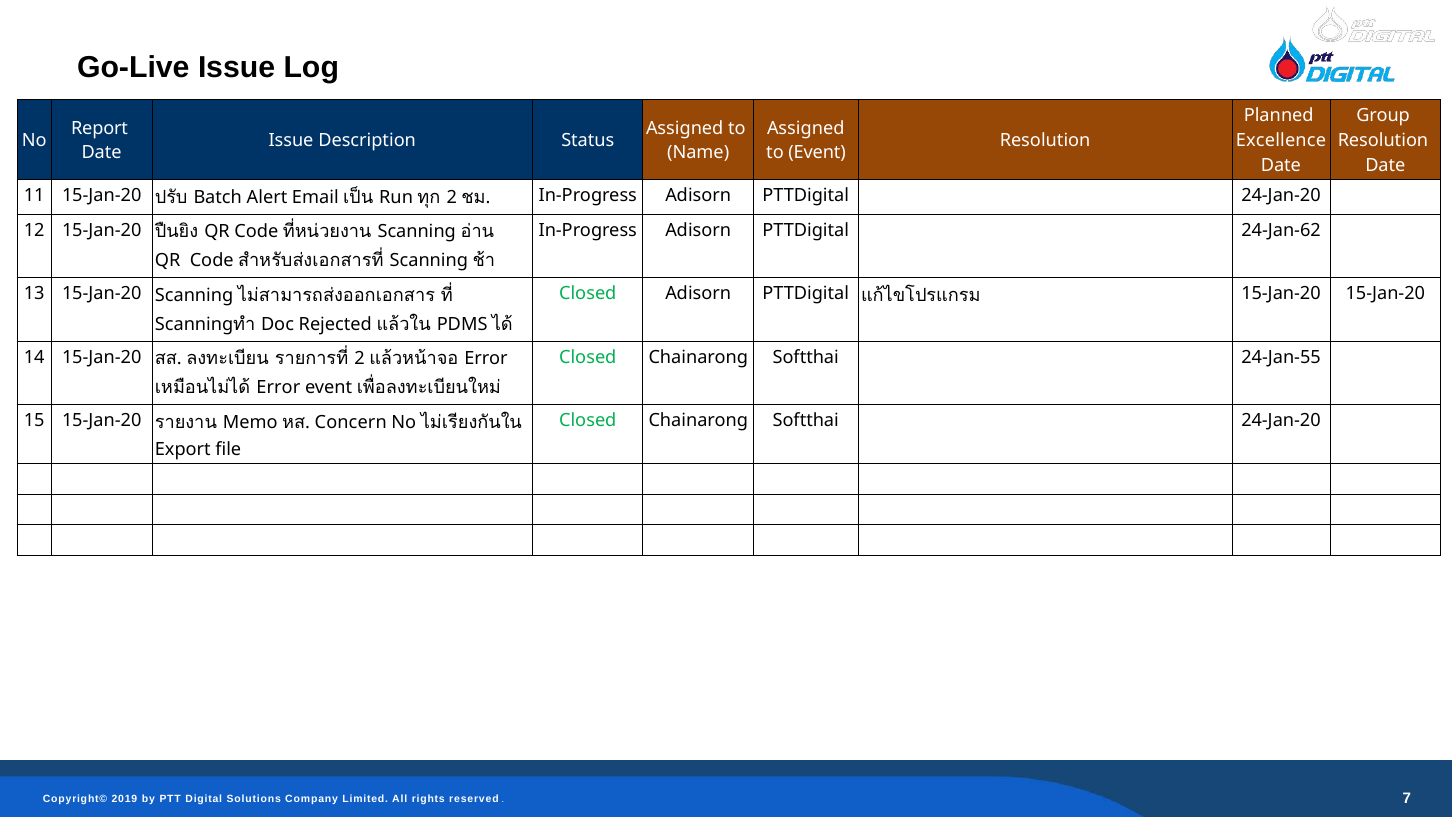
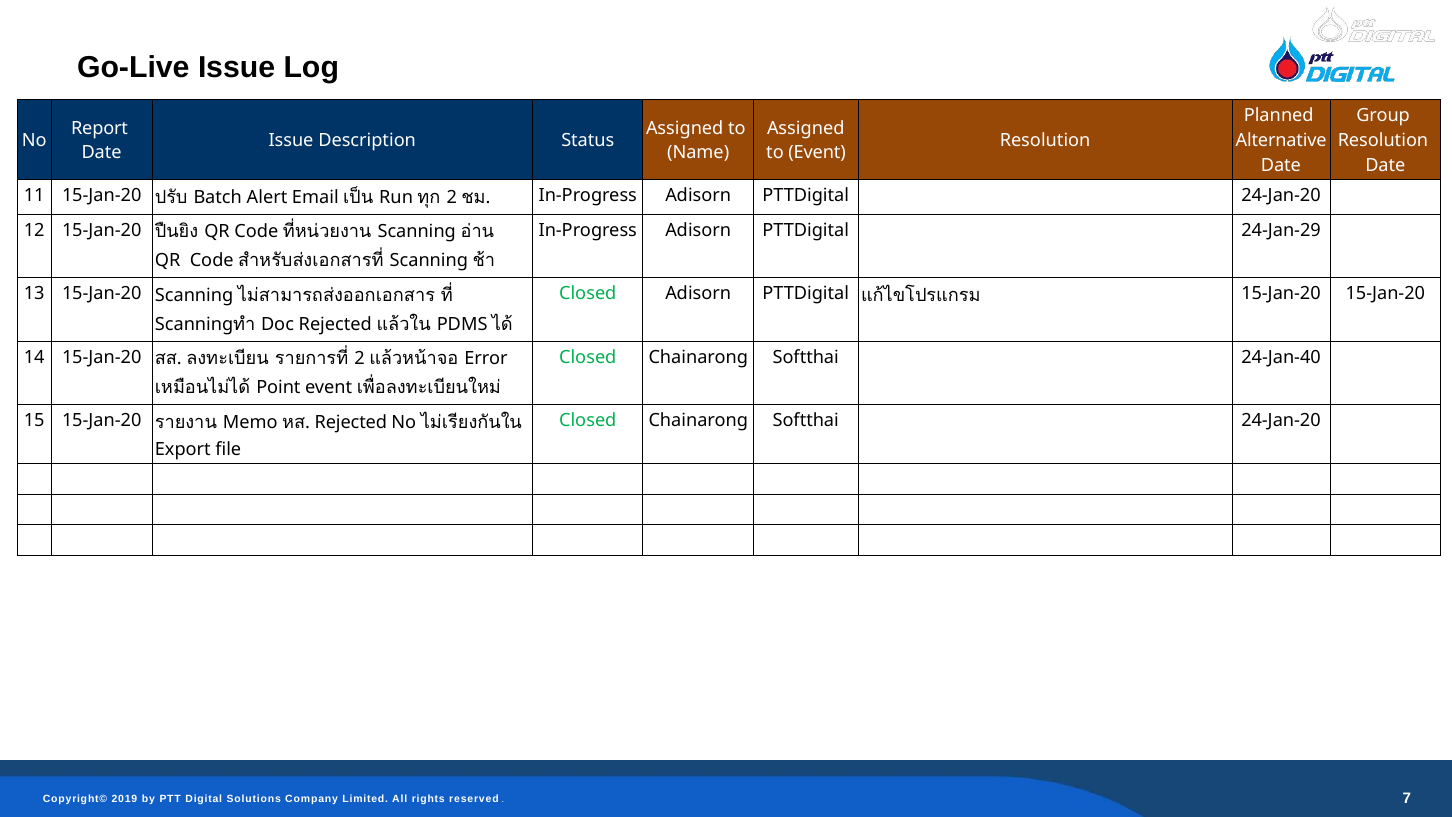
Excellence: Excellence -> Alternative
24-Jan-62: 24-Jan-62 -> 24-Jan-29
24-Jan-55: 24-Jan-55 -> 24-Jan-40
Error at (278, 387): Error -> Point
Concern at (351, 422): Concern -> Rejected
